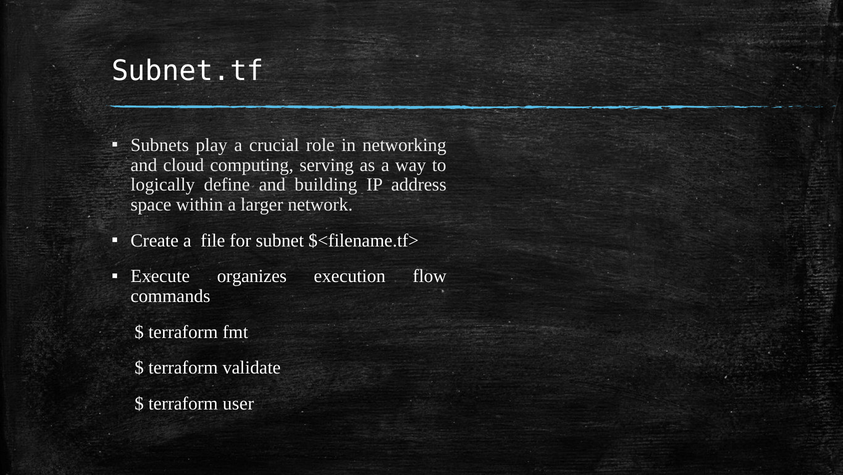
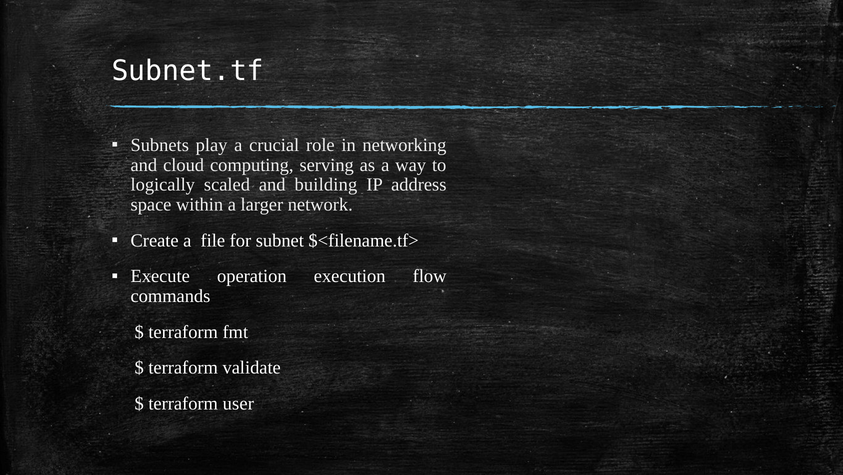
define: define -> scaled
organizes: organizes -> operation
